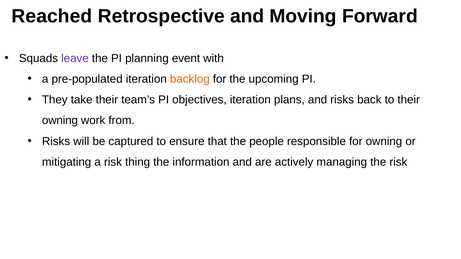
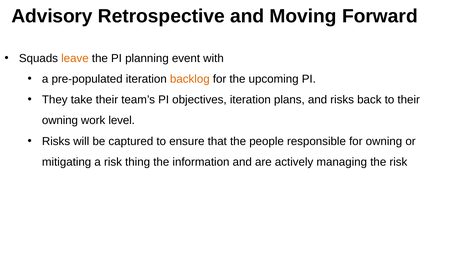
Reached: Reached -> Advisory
leave colour: purple -> orange
from: from -> level
